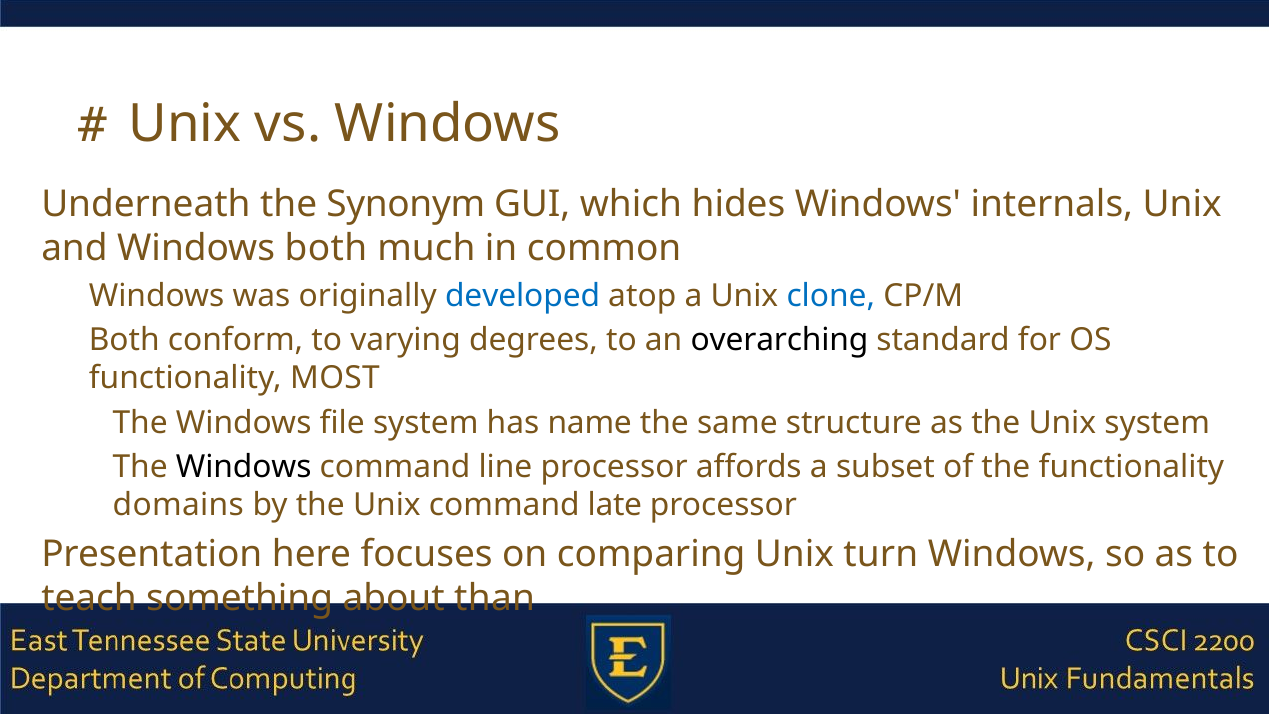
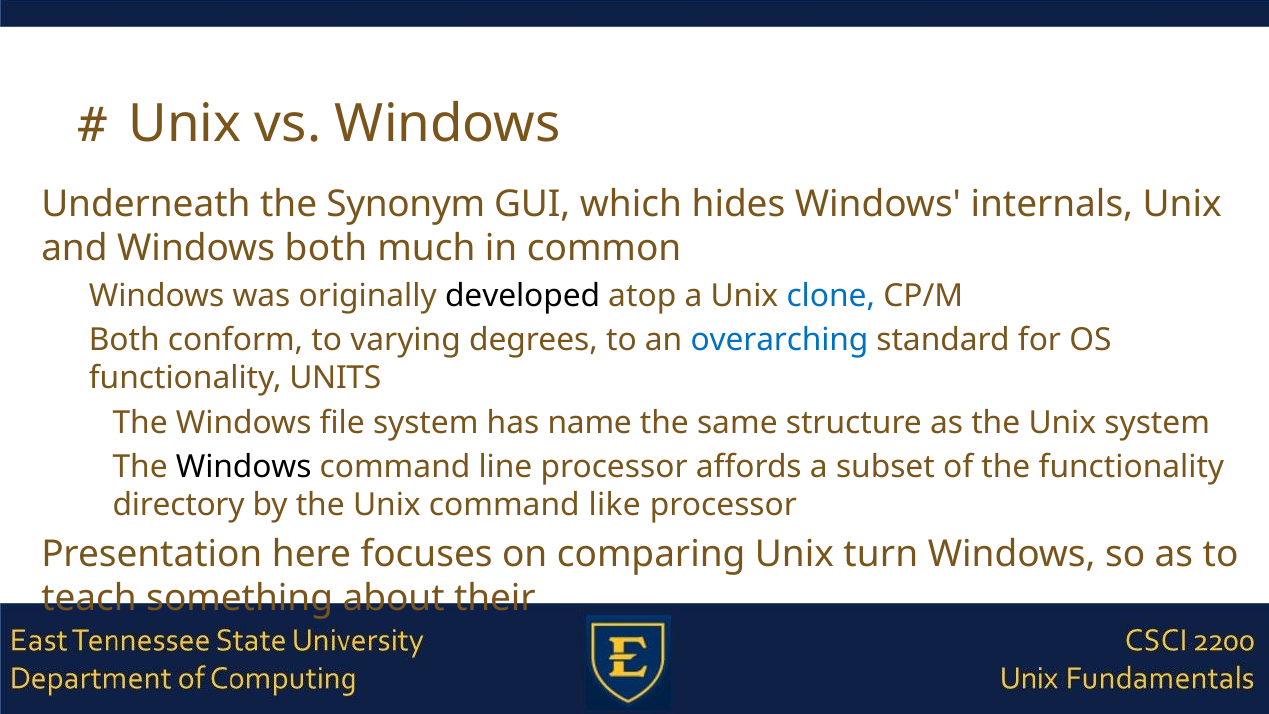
developed colour: blue -> black
overarching colour: black -> blue
MOST: MOST -> UNITS
domains: domains -> directory
late: late -> like
than: than -> their
